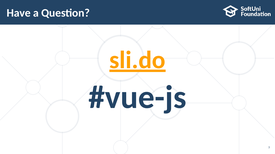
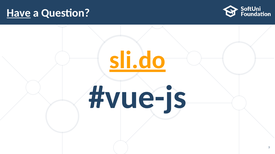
Have underline: none -> present
